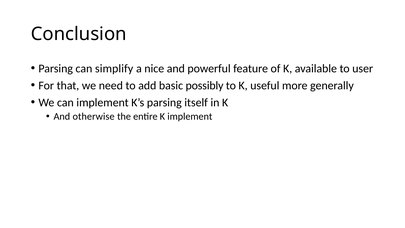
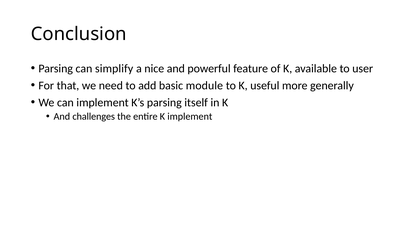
possibly: possibly -> module
otherwise: otherwise -> challenges
